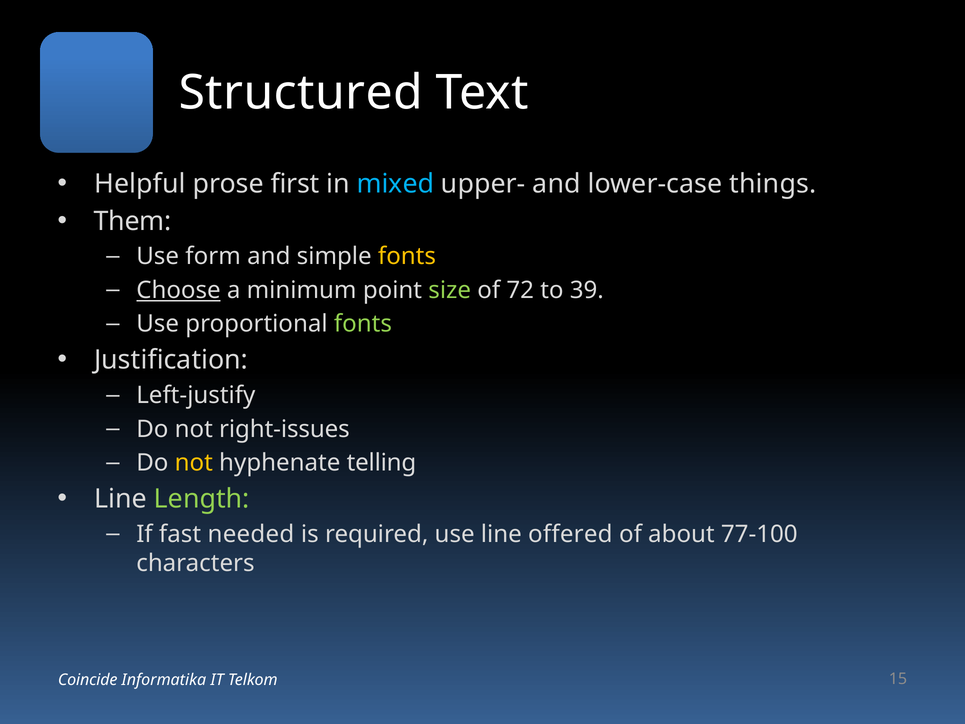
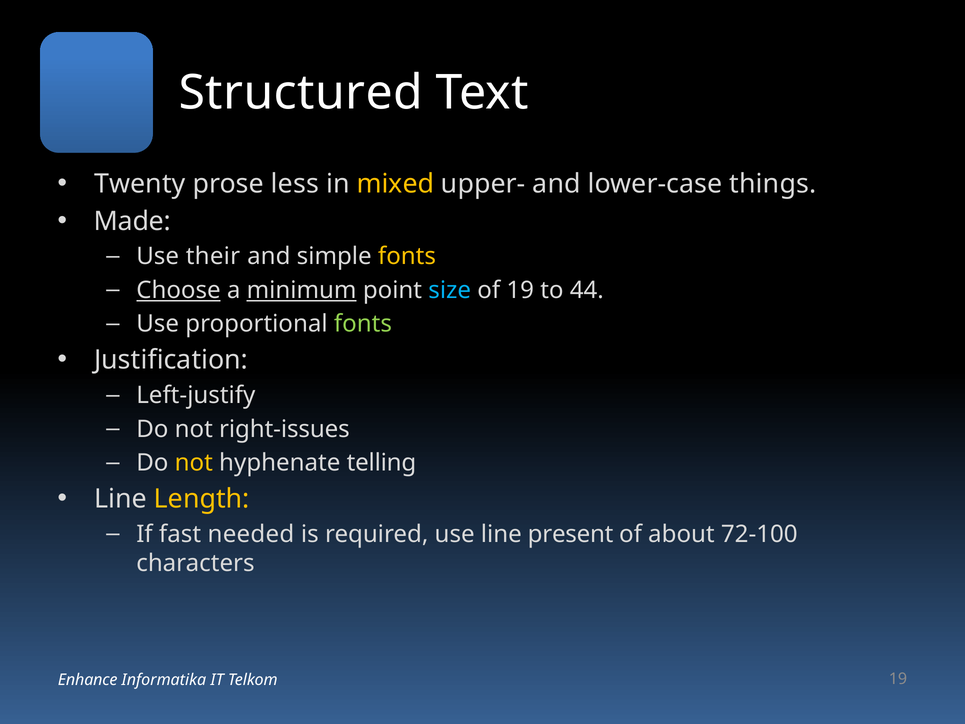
Helpful: Helpful -> Twenty
first: first -> less
mixed colour: light blue -> yellow
Them: Them -> Made
form: form -> their
minimum underline: none -> present
size colour: light green -> light blue
of 72: 72 -> 19
39: 39 -> 44
Length colour: light green -> yellow
offered: offered -> present
77-100: 77-100 -> 72-100
Coincide: Coincide -> Enhance
Telkom 15: 15 -> 19
